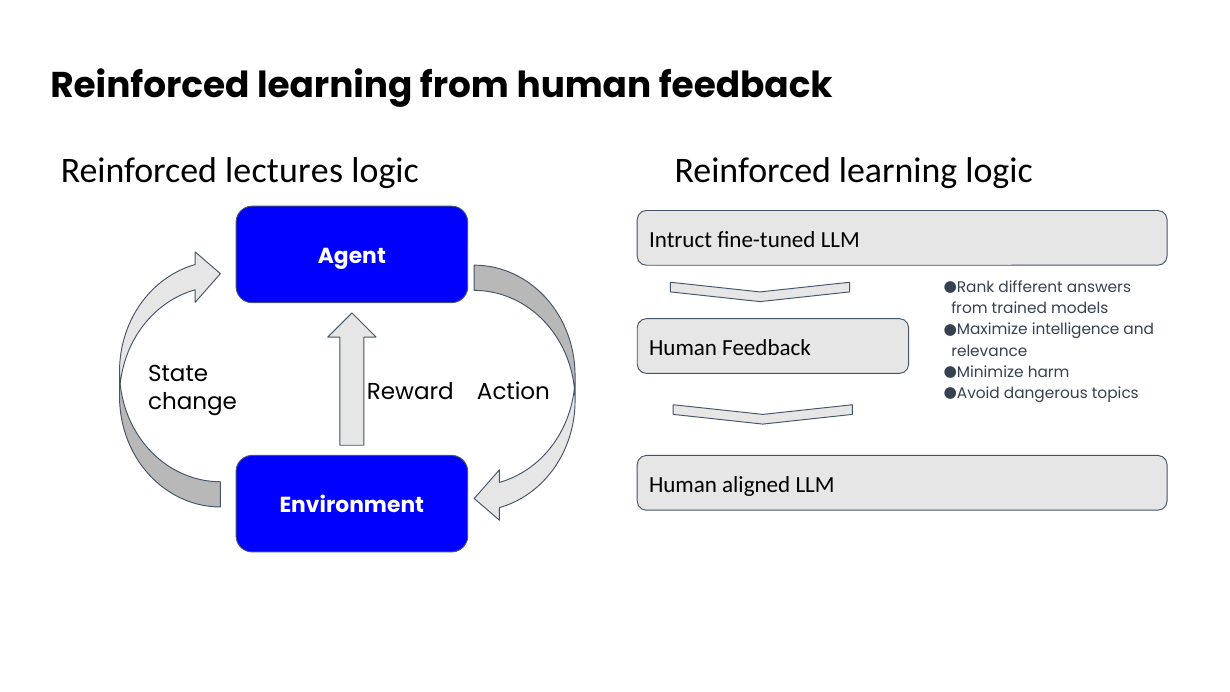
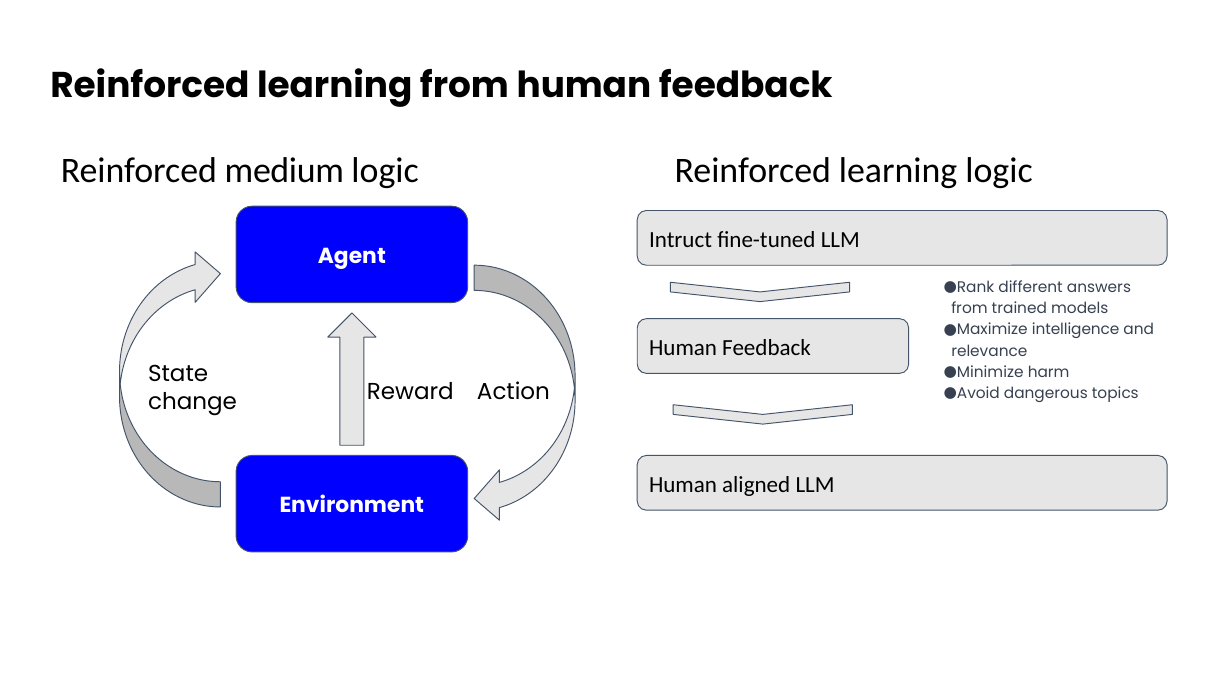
lectures: lectures -> medium
